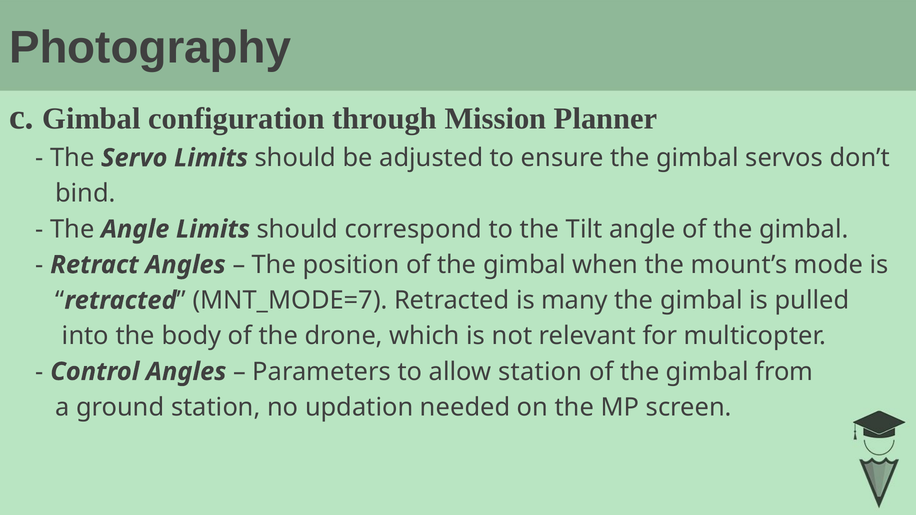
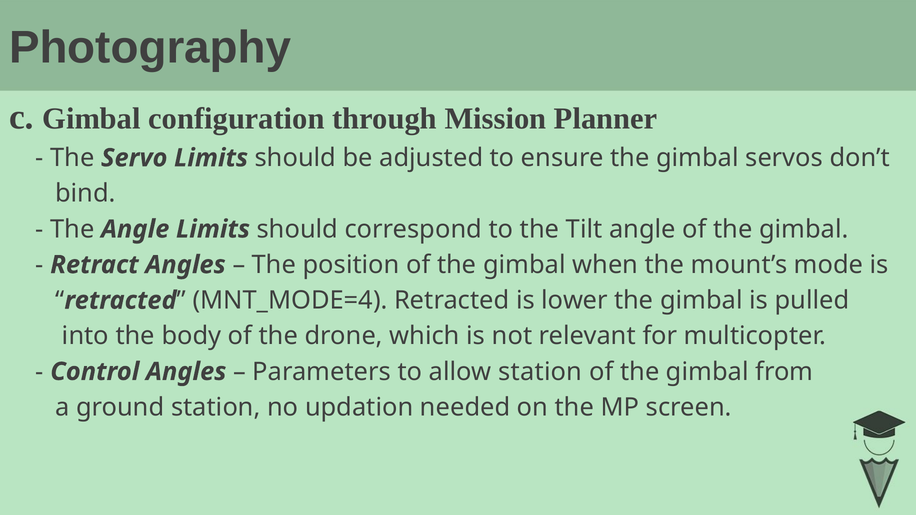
MNT_MODE=7: MNT_MODE=7 -> MNT_MODE=4
many: many -> lower
